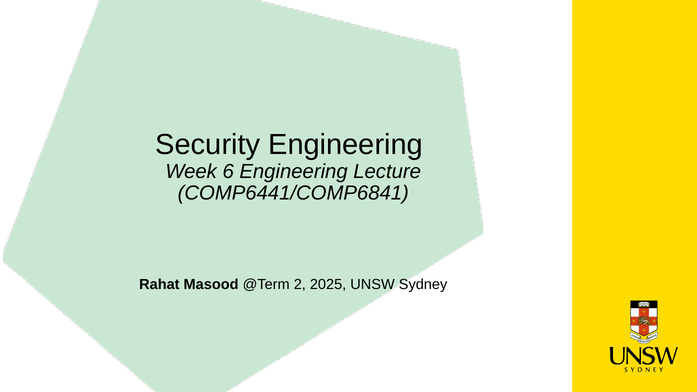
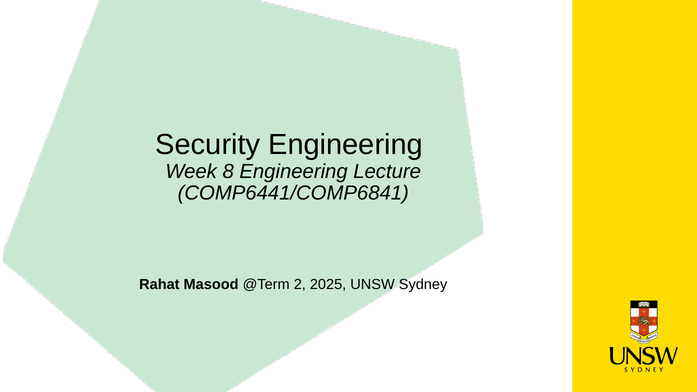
6: 6 -> 8
